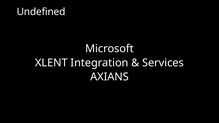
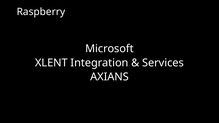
Undefined: Undefined -> Raspberry
